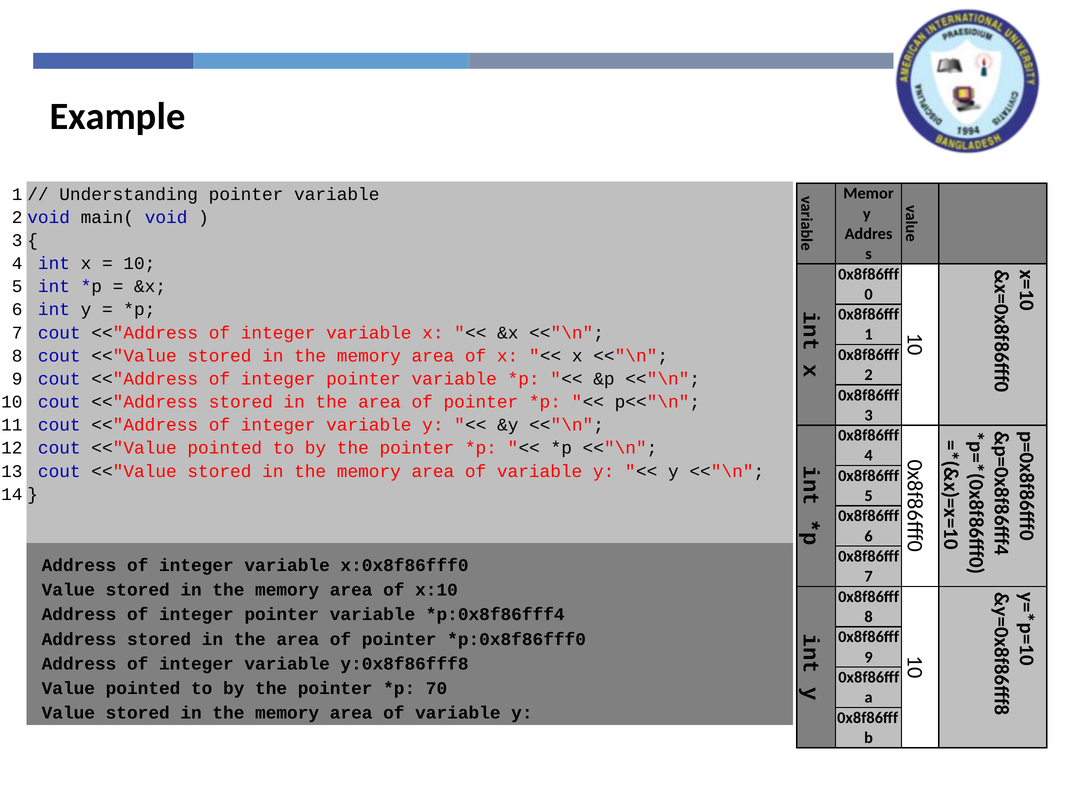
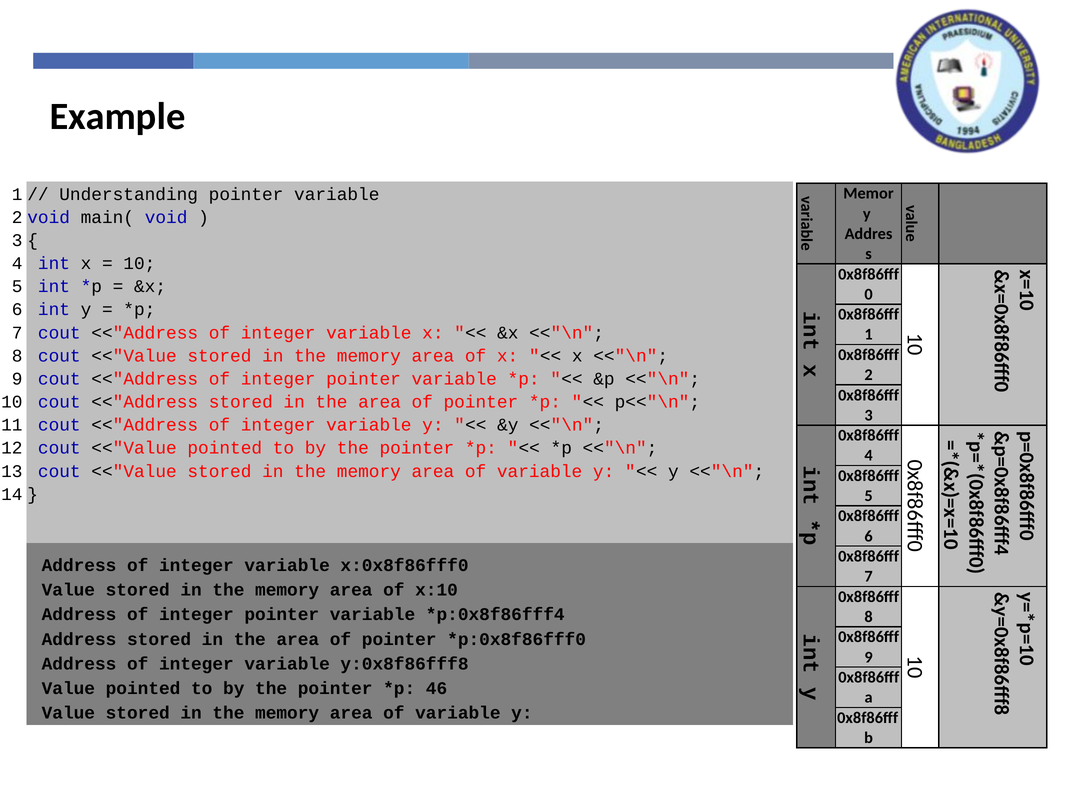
70: 70 -> 46
